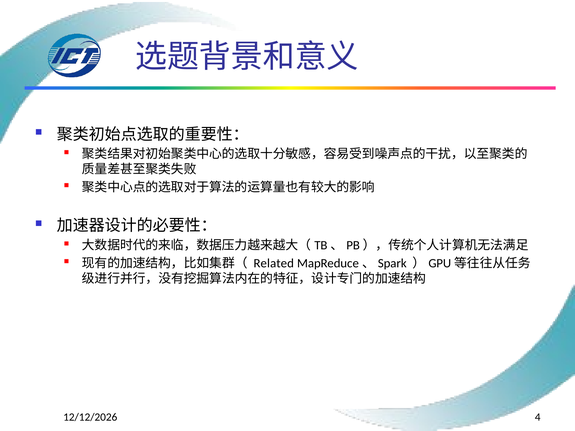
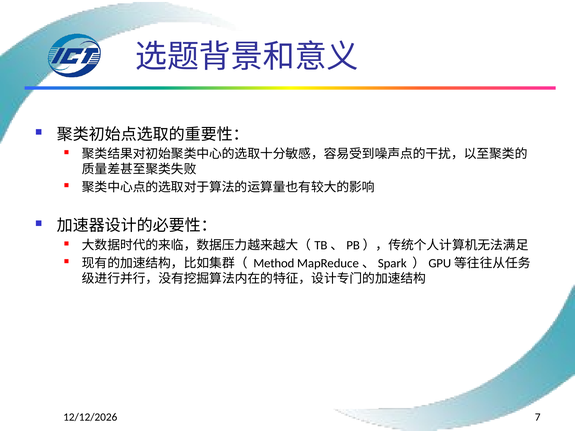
Related: Related -> Method
4: 4 -> 7
